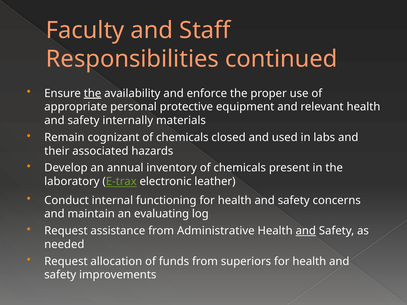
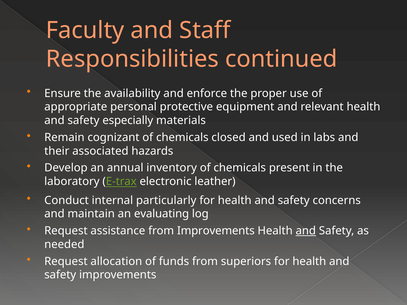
the at (93, 93) underline: present -> none
internally: internally -> especially
functioning: functioning -> particularly
from Administrative: Administrative -> Improvements
